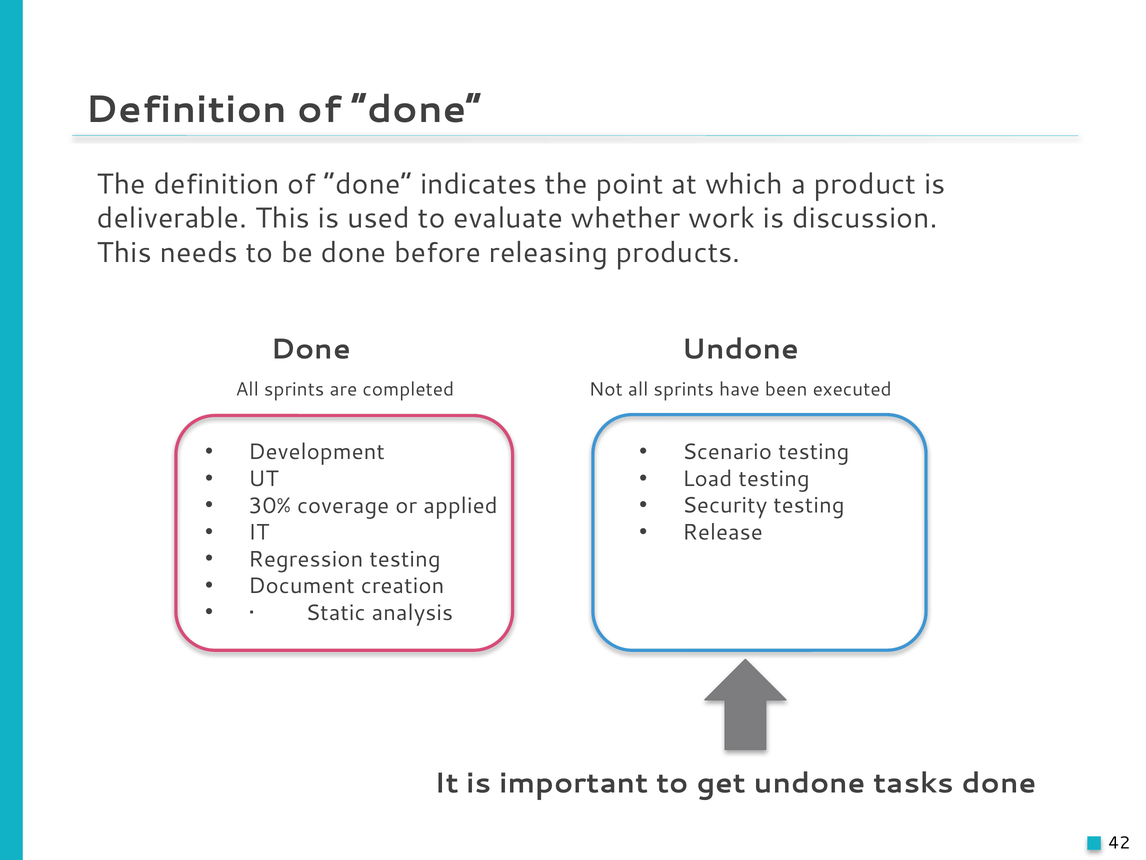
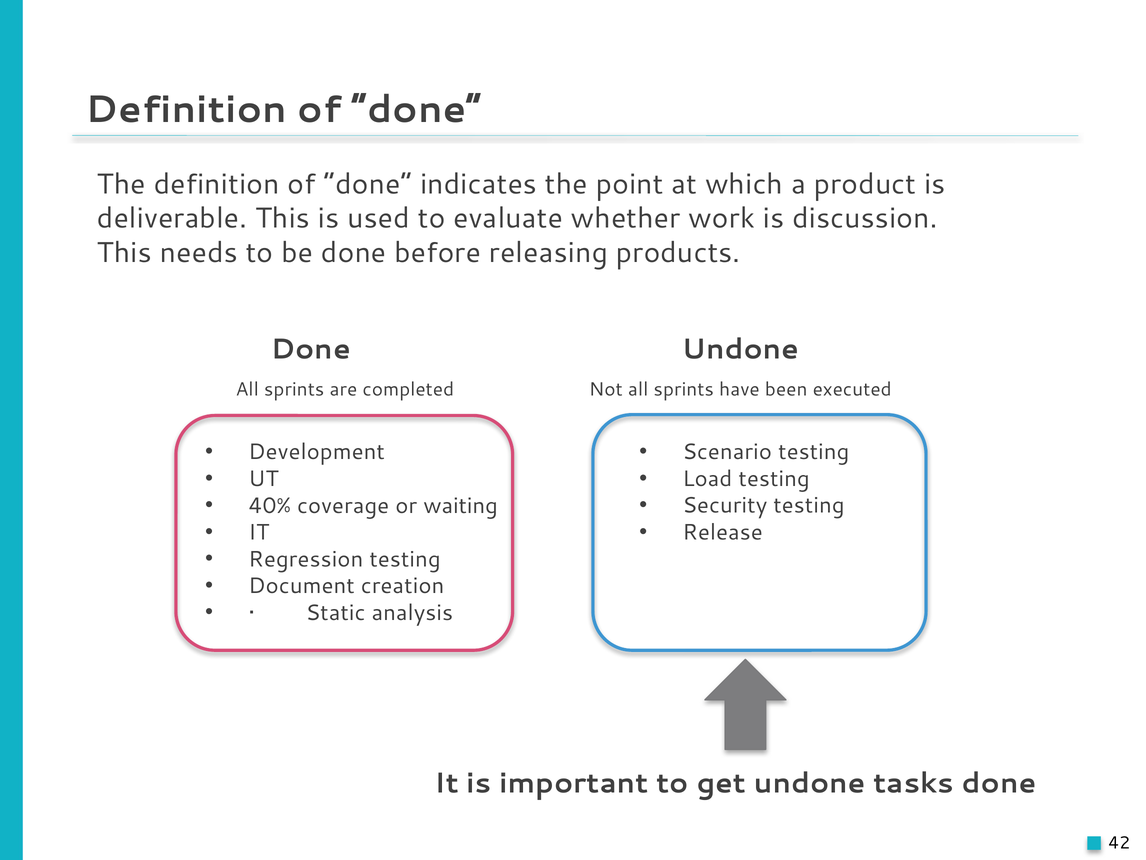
30%: 30% -> 40%
applied: applied -> waiting
